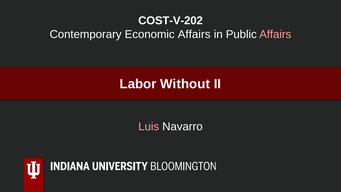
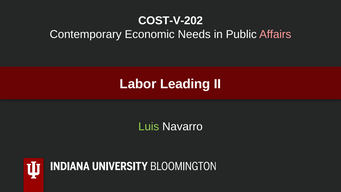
Economic Affairs: Affairs -> Needs
Without: Without -> Leading
Luis colour: pink -> light green
